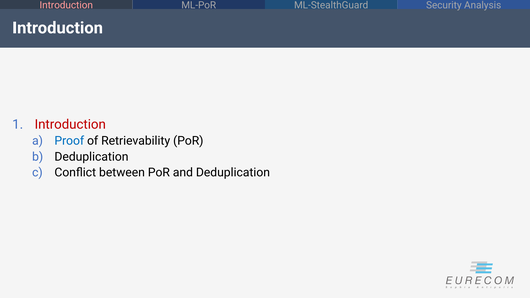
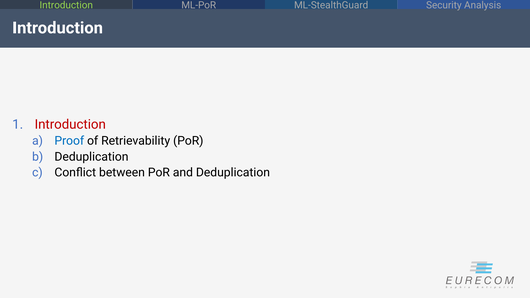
Introduction at (66, 5) colour: pink -> light green
